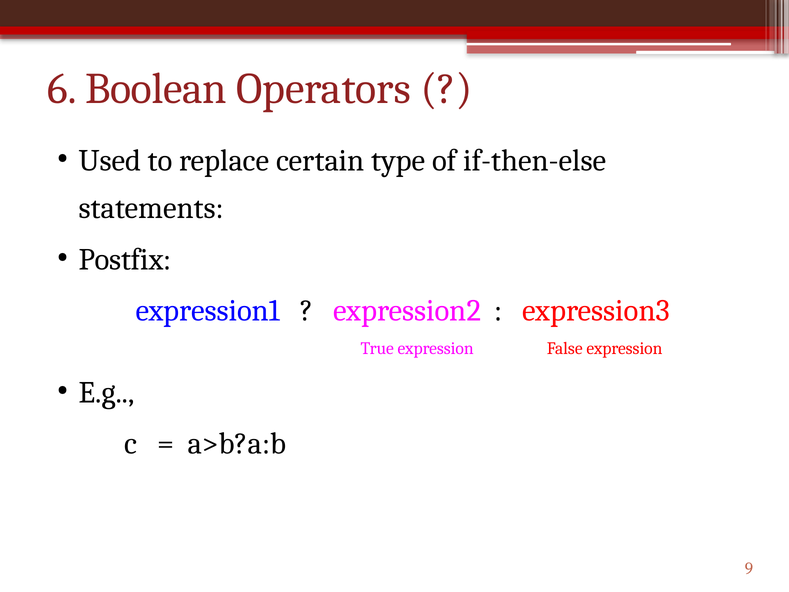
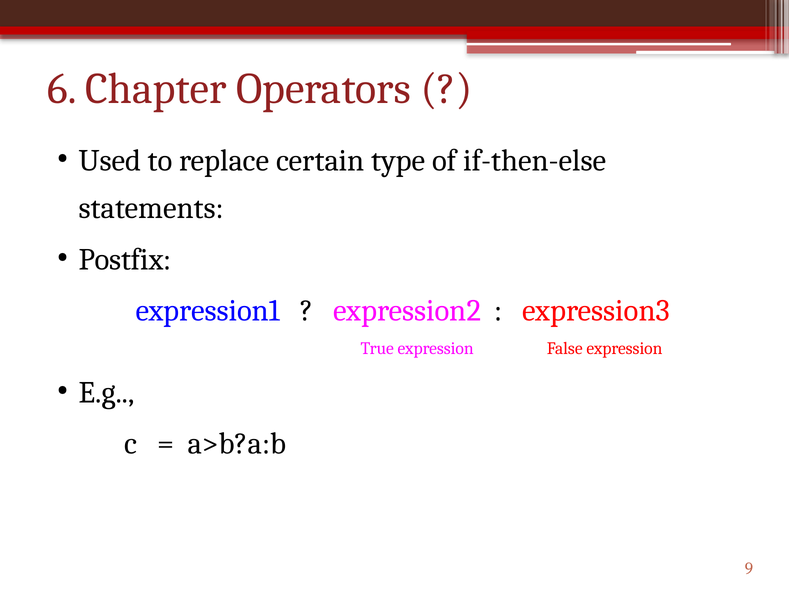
Boolean: Boolean -> Chapter
